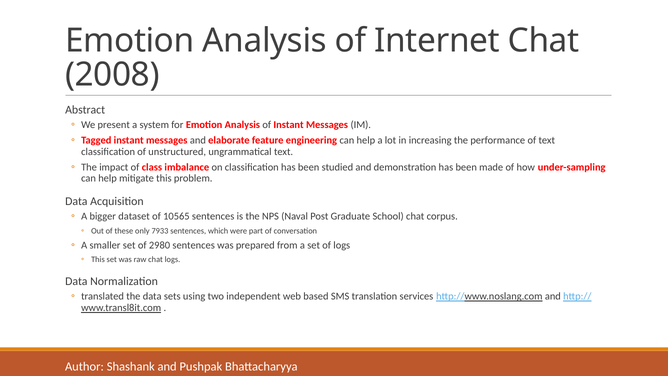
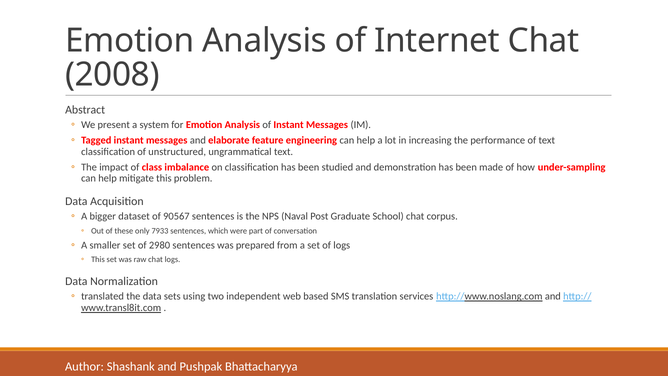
10565: 10565 -> 90567
